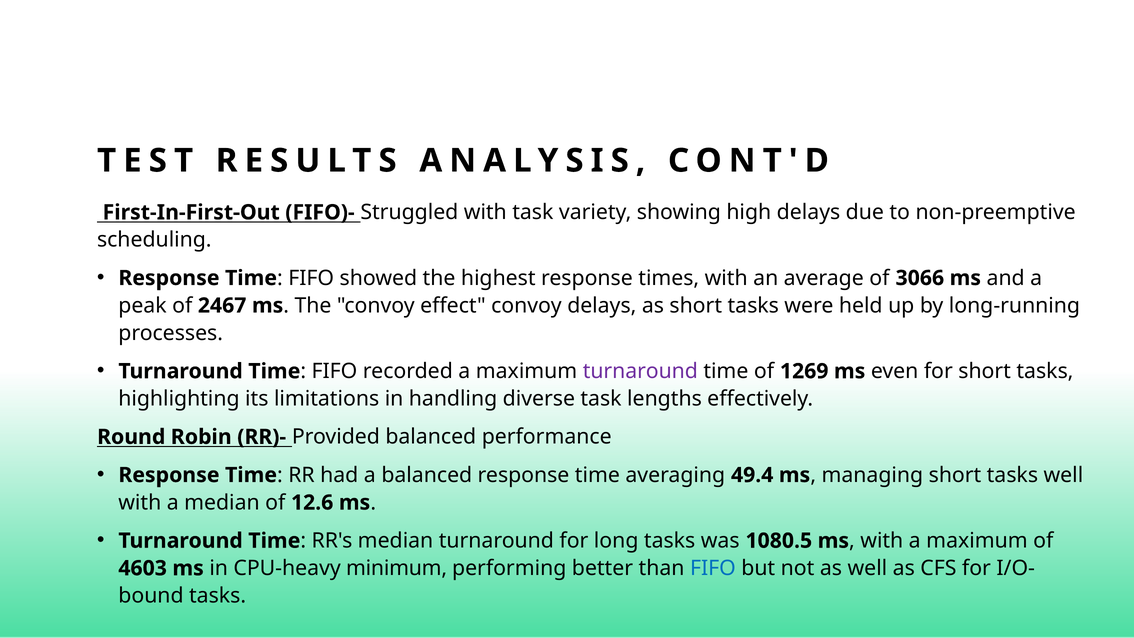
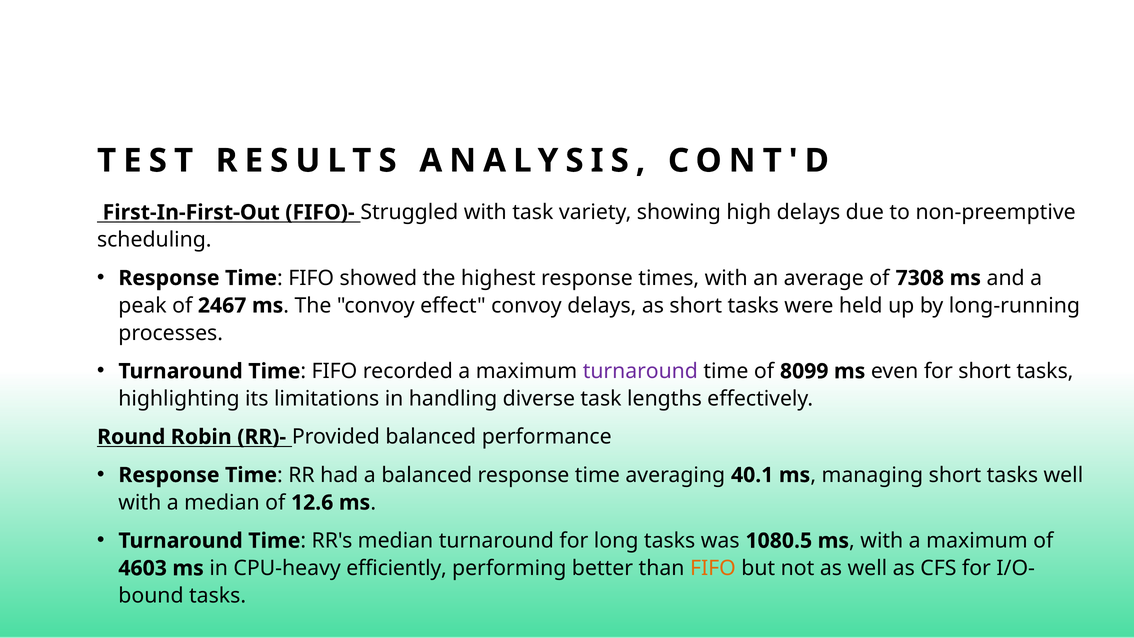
3066: 3066 -> 7308
1269: 1269 -> 8099
49.4: 49.4 -> 40.1
minimum: minimum -> efficiently
FIFO at (713, 568) colour: blue -> orange
